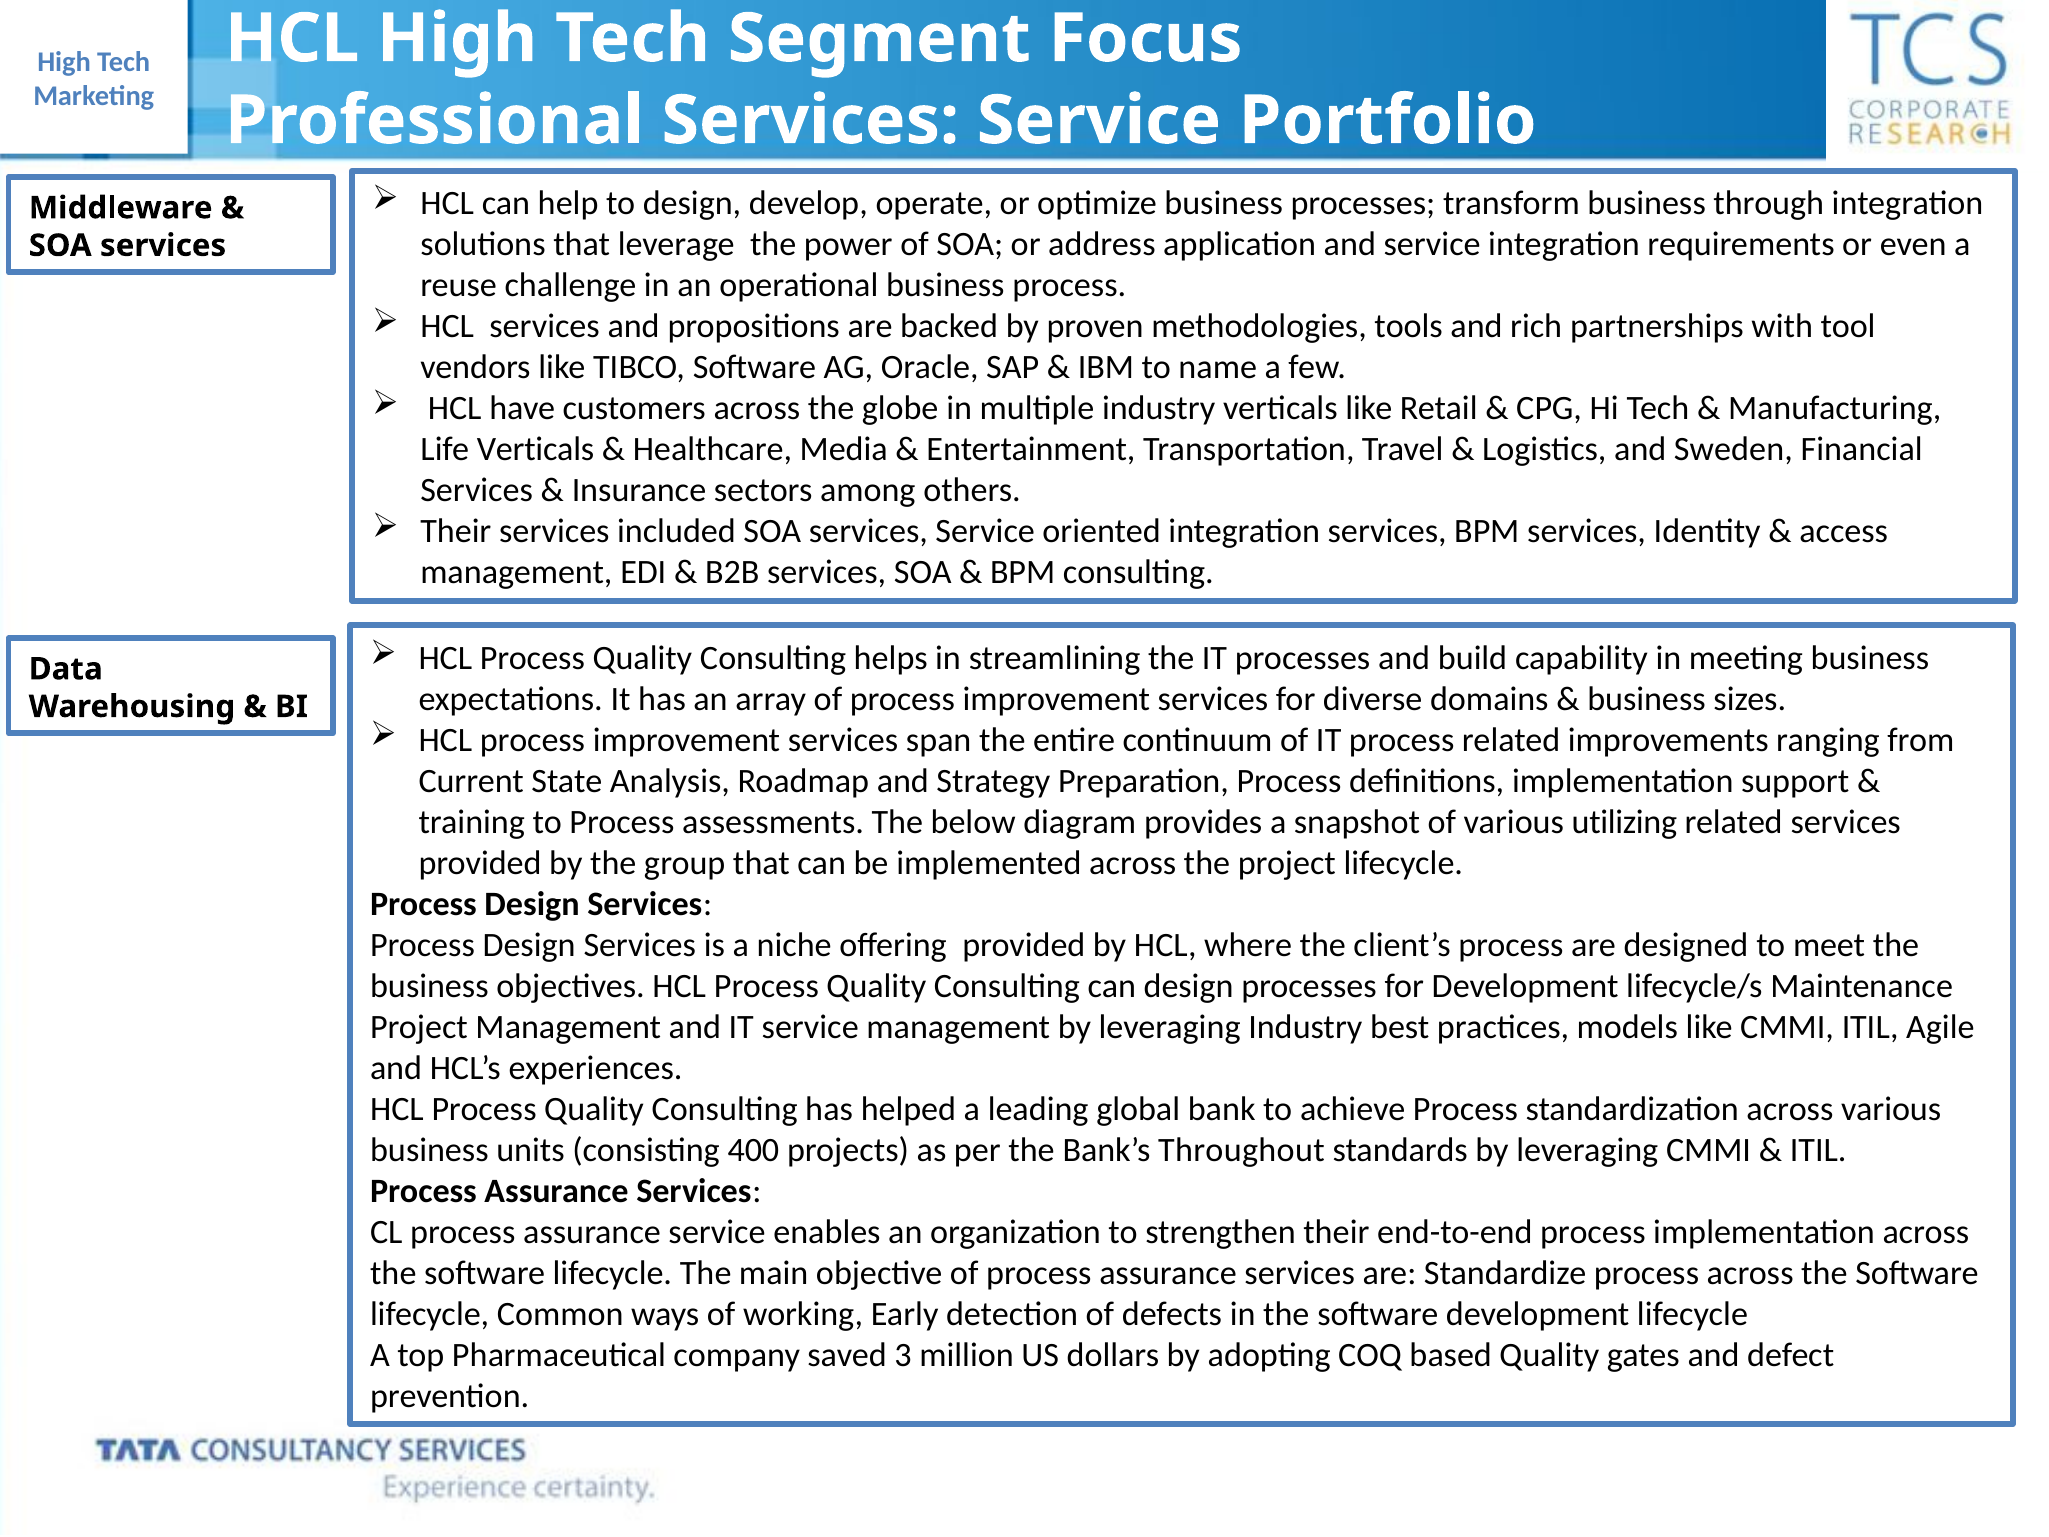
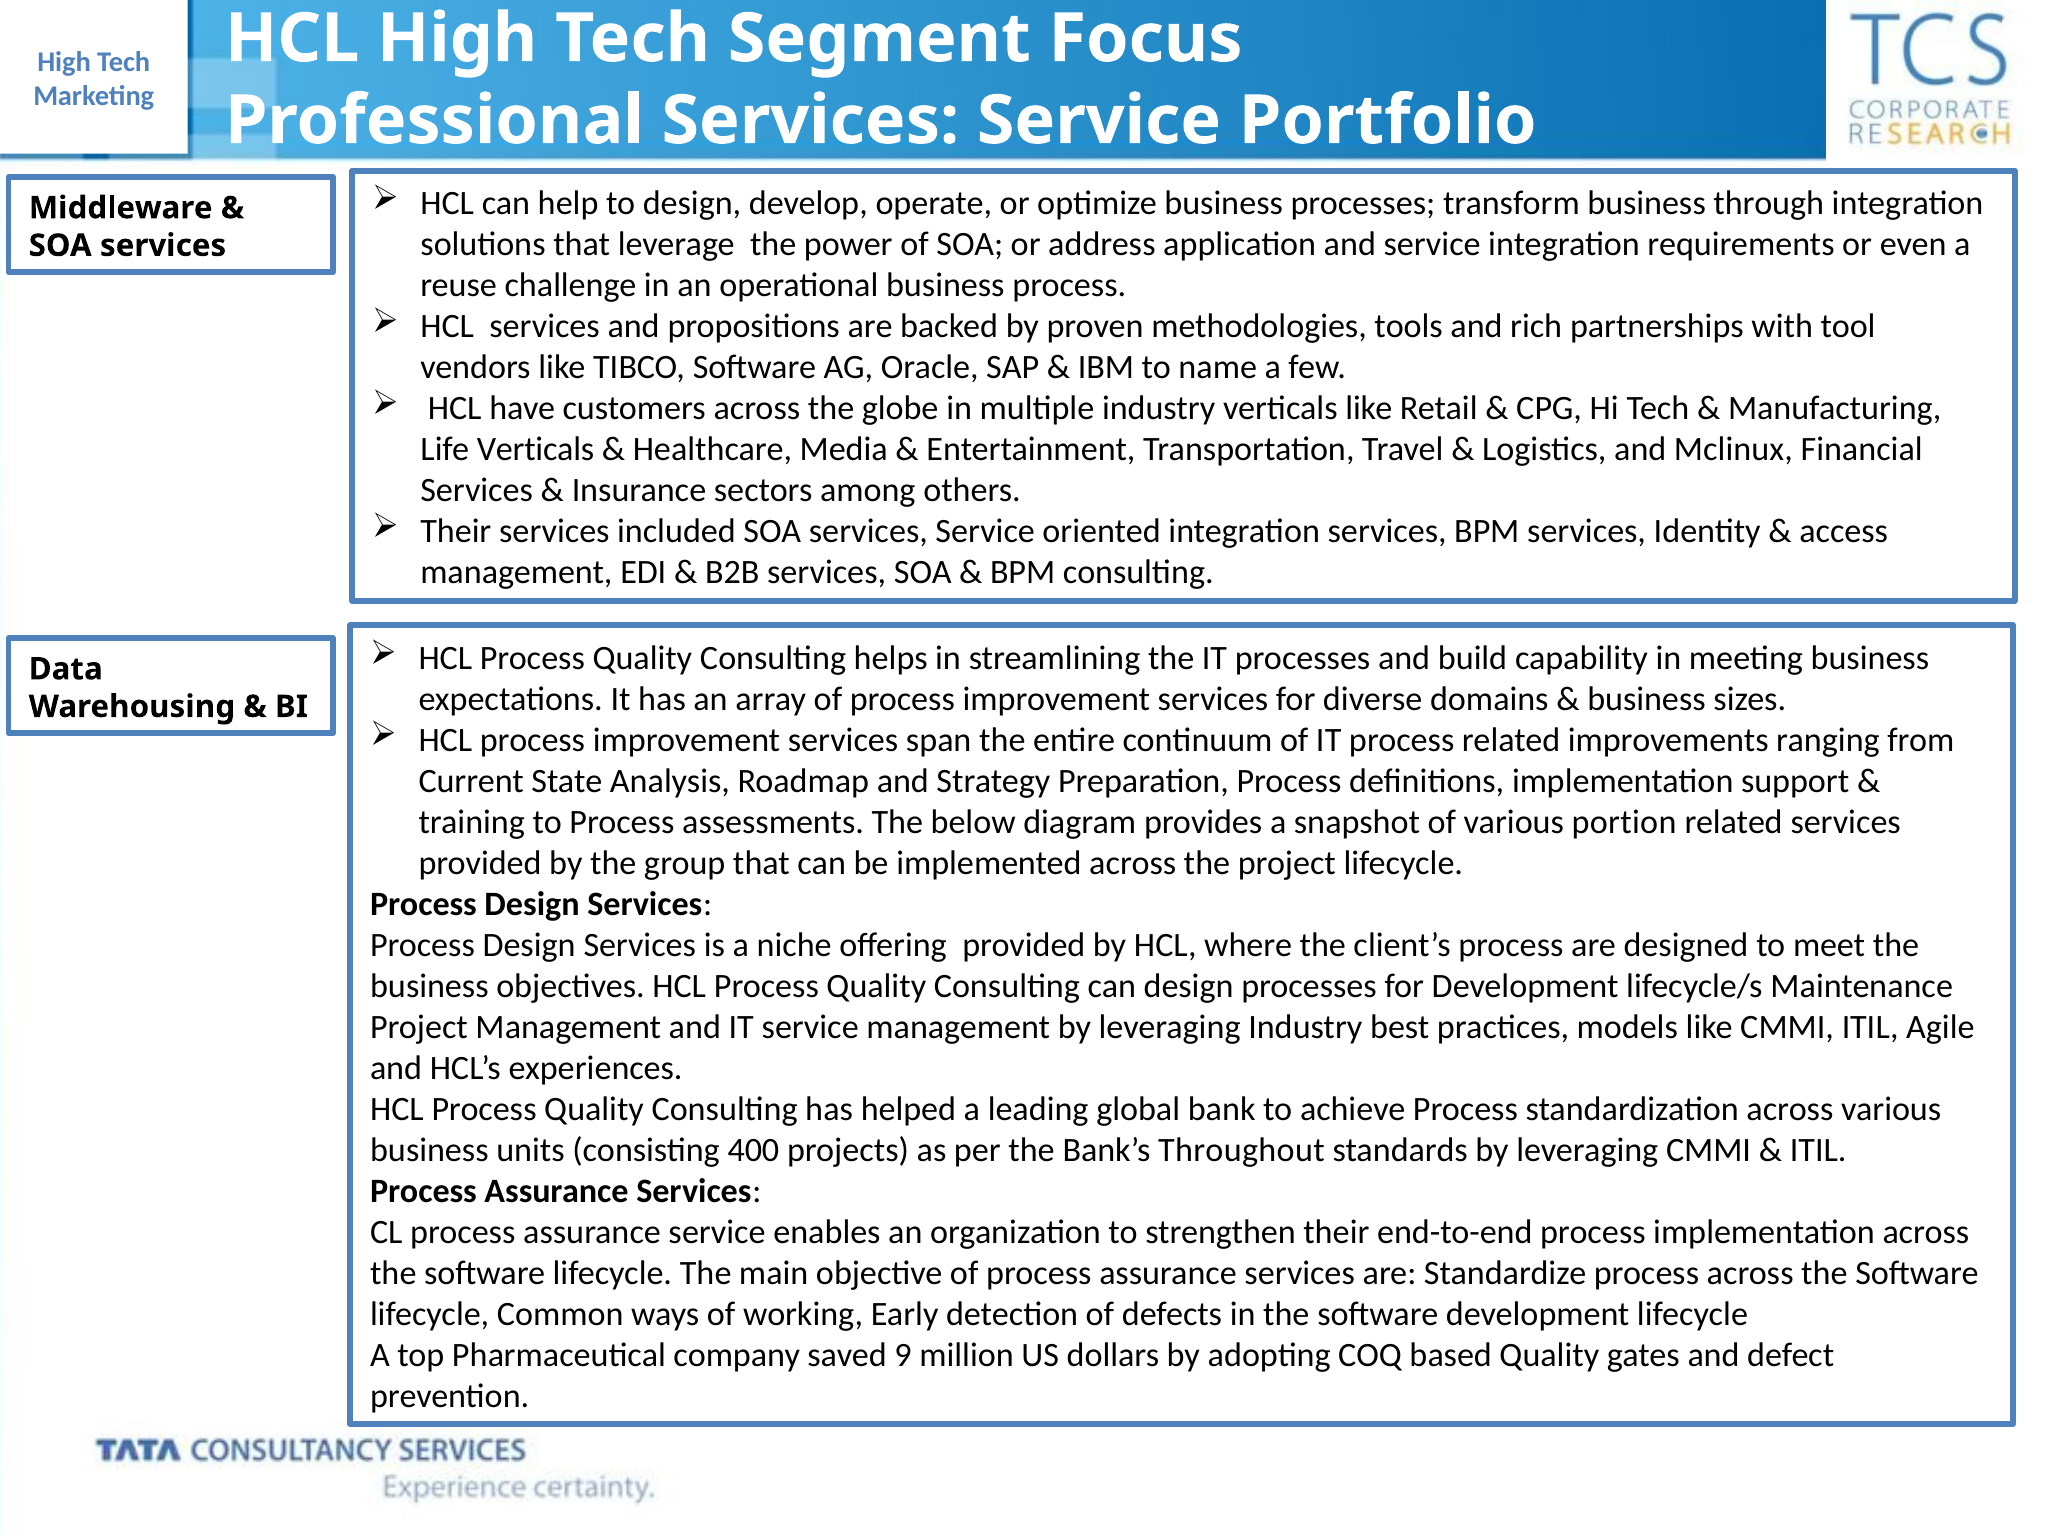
Sweden: Sweden -> Mclinux
utilizing: utilizing -> portion
3: 3 -> 9
